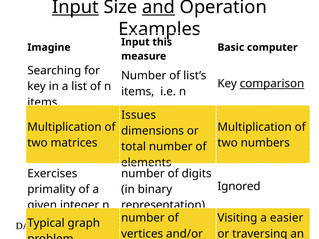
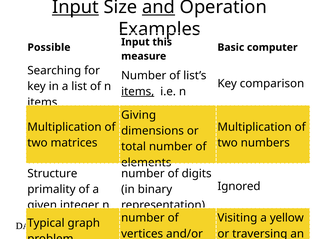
Imagine: Imagine -> Possible
comparison underline: present -> none
items at (138, 92) underline: none -> present
Issues: Issues -> Giving
Exercises: Exercises -> Structure
easier: easier -> yellow
